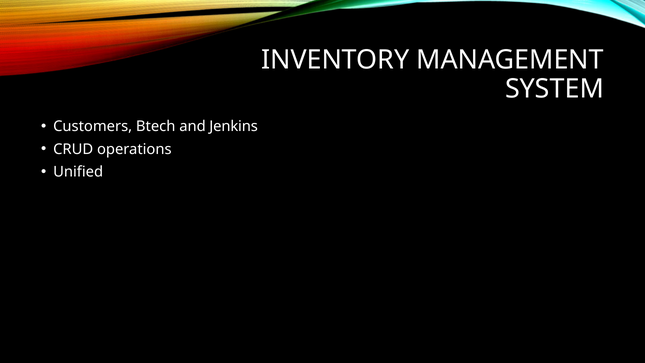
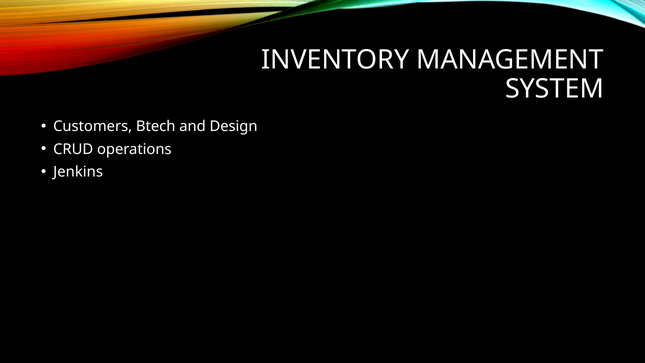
Jenkins: Jenkins -> Design
Unified: Unified -> Jenkins
